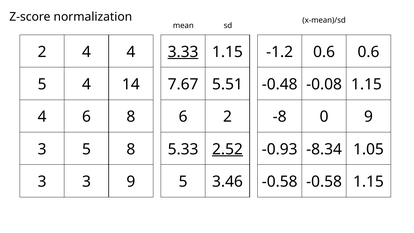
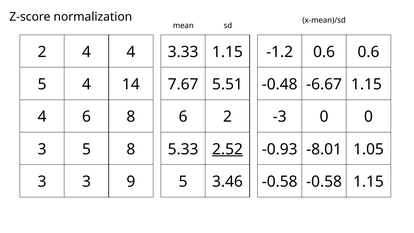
3.33 underline: present -> none
-0.08: -0.08 -> -6.67
-8: -8 -> -3
0 9: 9 -> 0
-8.34: -8.34 -> -8.01
